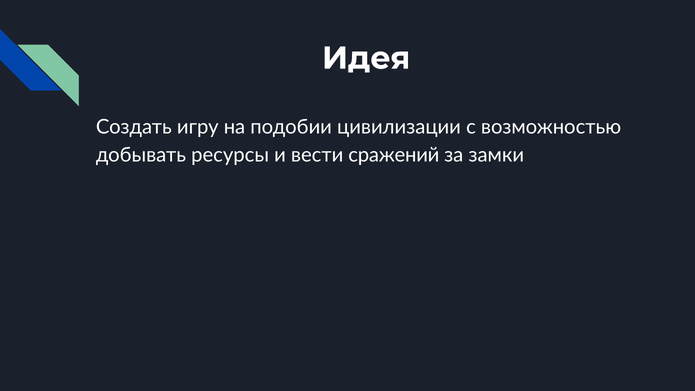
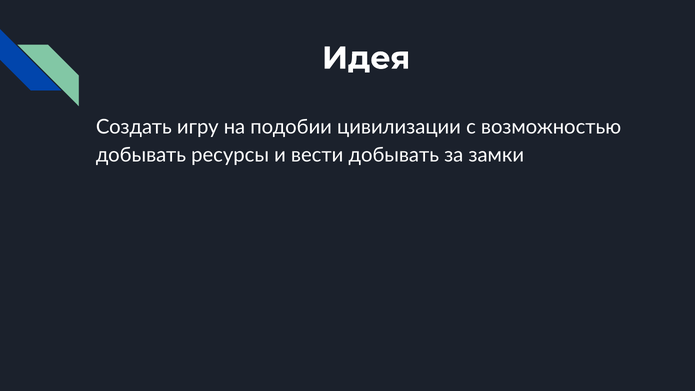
вести сражений: сражений -> добывать
